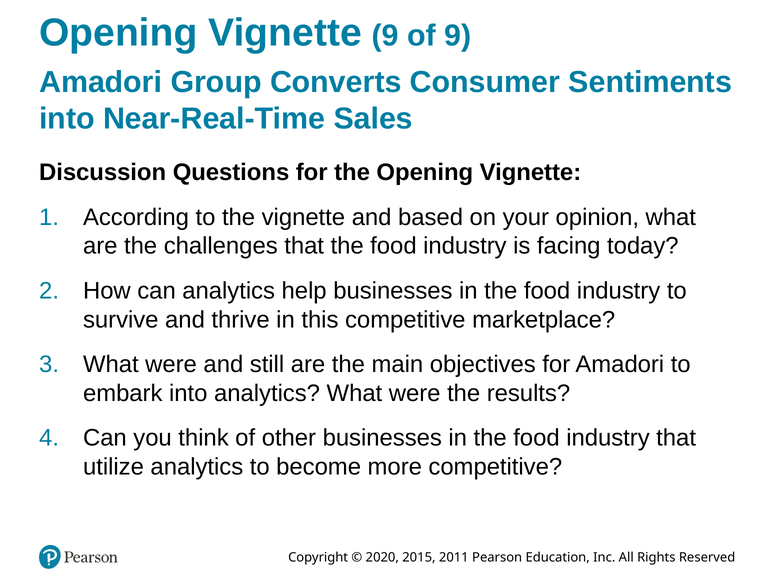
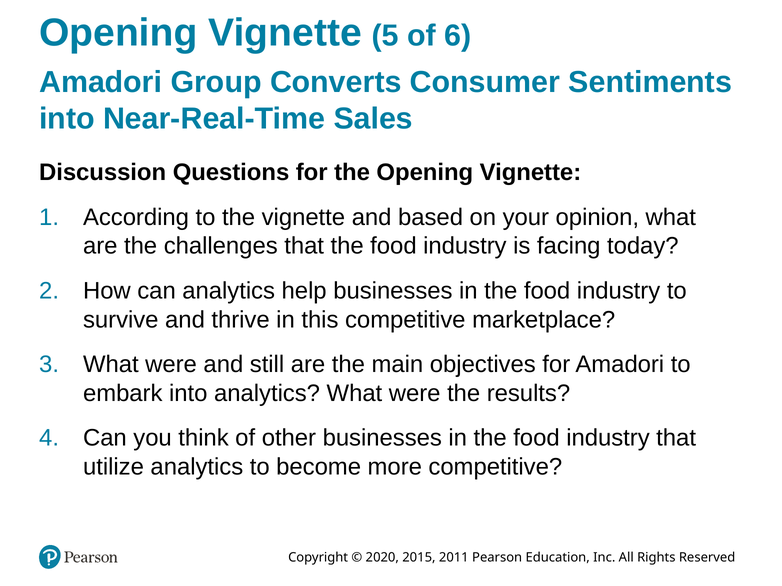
Vignette 9: 9 -> 5
of 9: 9 -> 6
